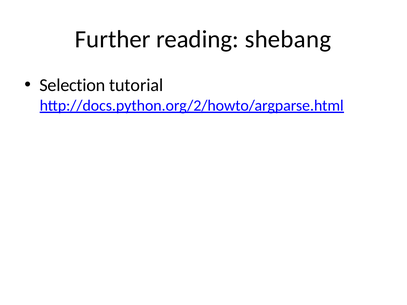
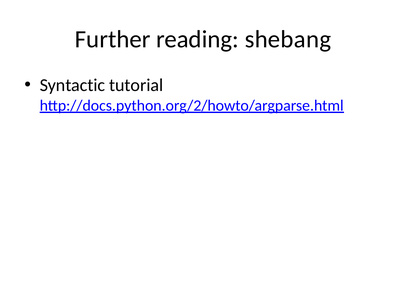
Selection: Selection -> Syntactic
